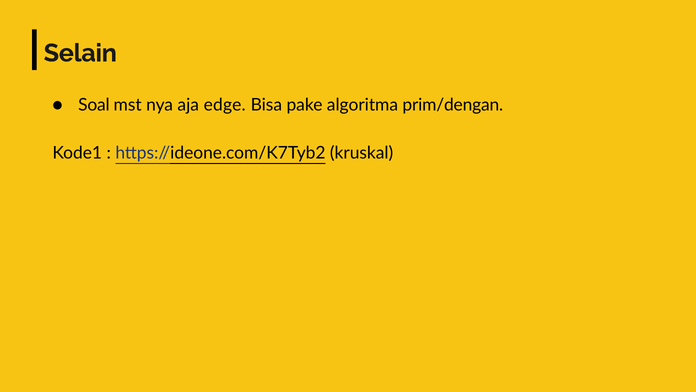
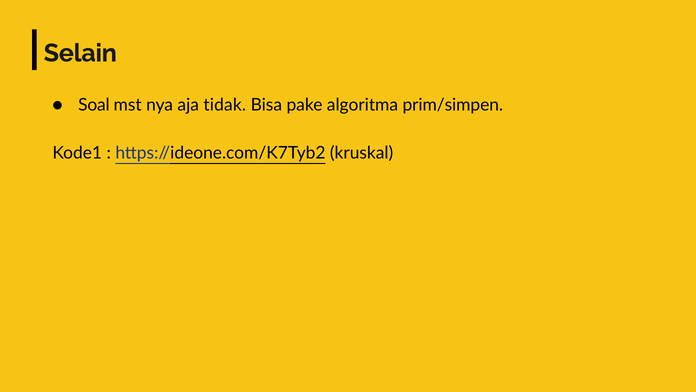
edge: edge -> tidak
prim/dengan: prim/dengan -> prim/simpen
